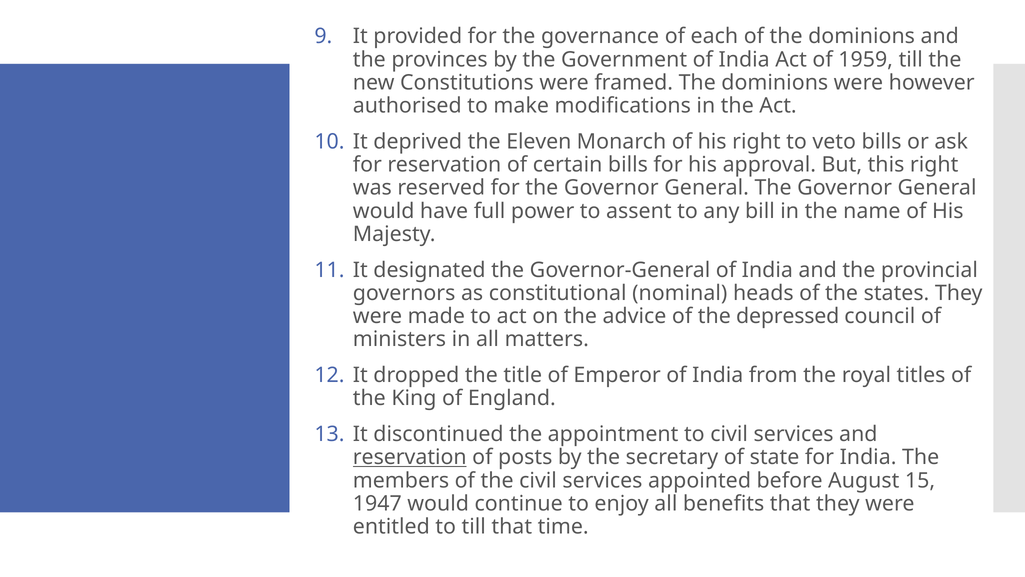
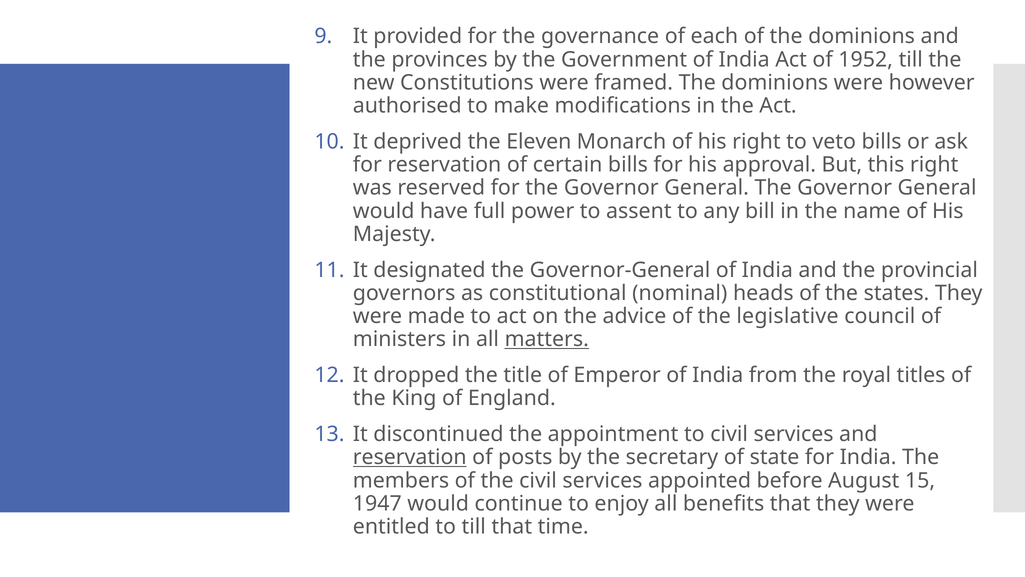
1959: 1959 -> 1952
depressed: depressed -> legislative
matters underline: none -> present
